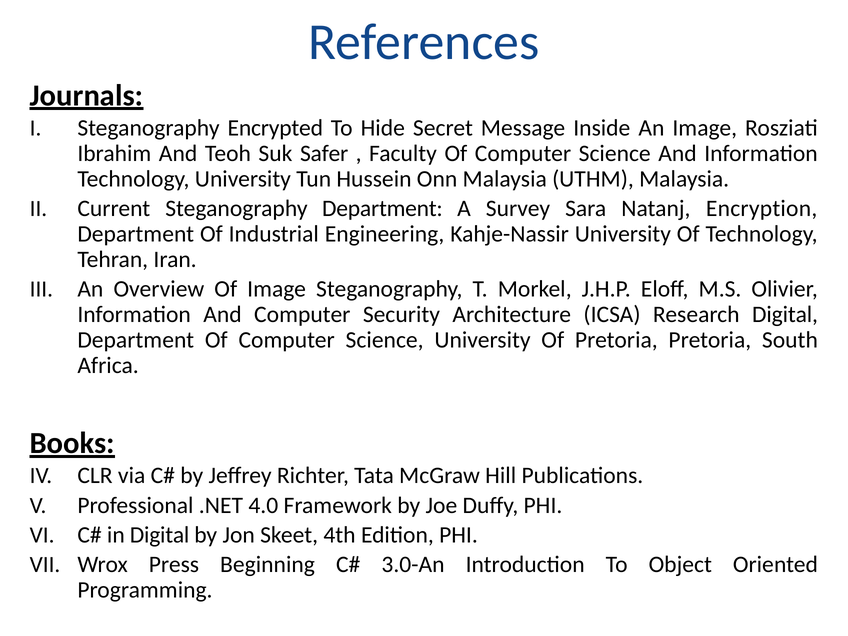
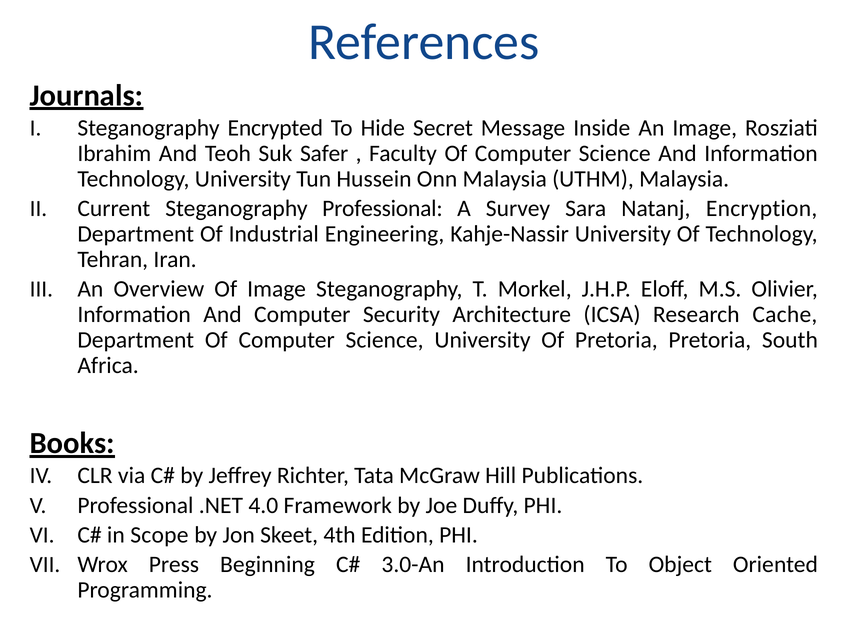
Steganography Department: Department -> Professional
Research Digital: Digital -> Cache
in Digital: Digital -> Scope
